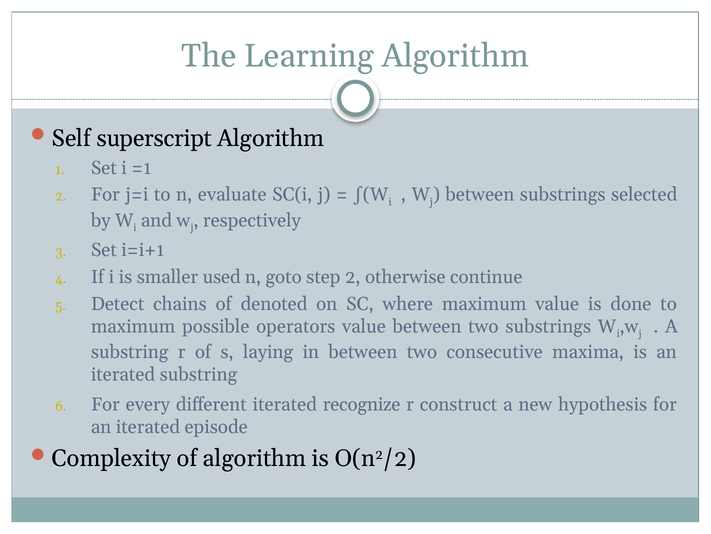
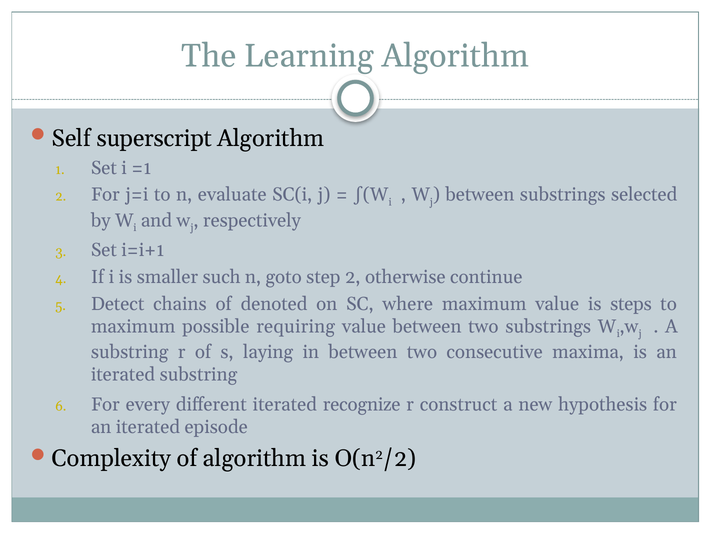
used: used -> such
done: done -> steps
operators: operators -> requiring
